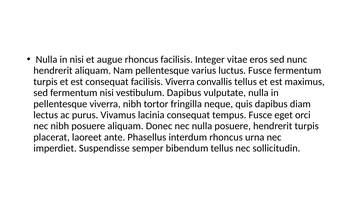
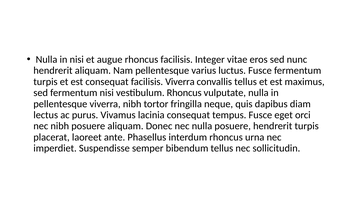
vestibulum Dapibus: Dapibus -> Rhoncus
